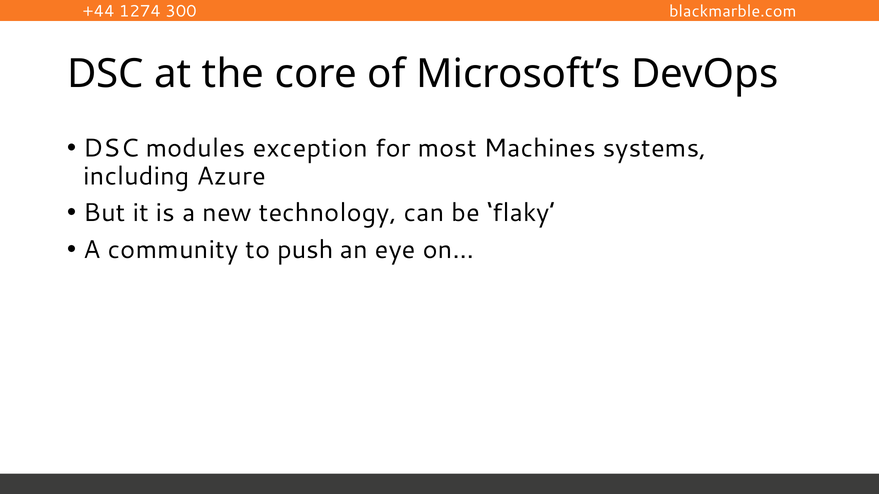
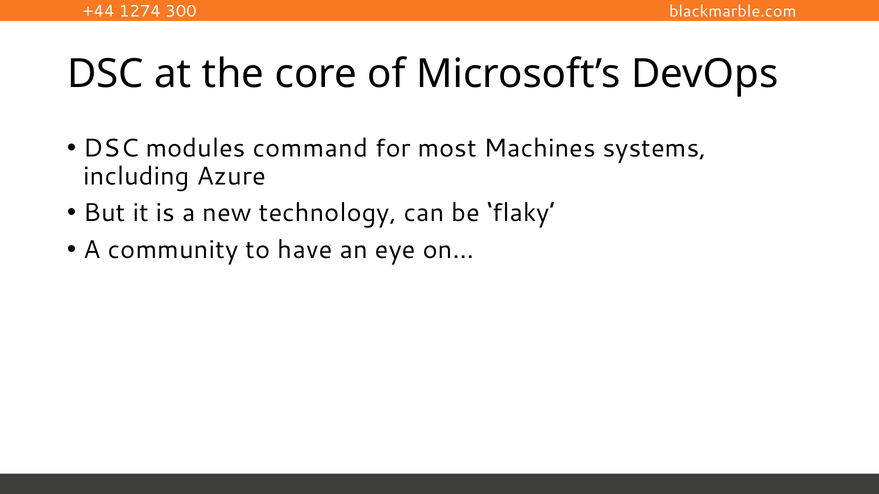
exception: exception -> command
push: push -> have
